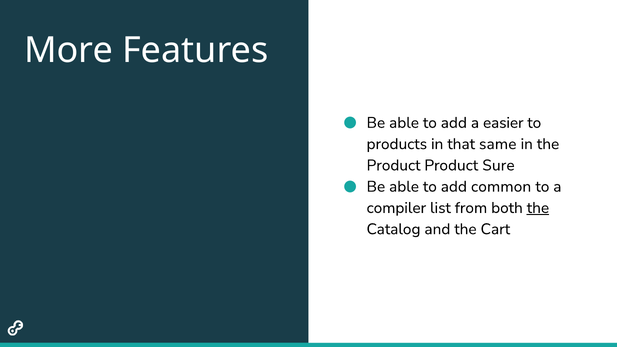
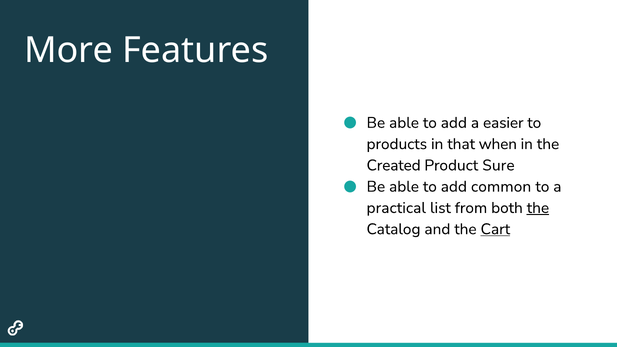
same: same -> when
Product at (394, 165): Product -> Created
compiler: compiler -> practical
Cart underline: none -> present
